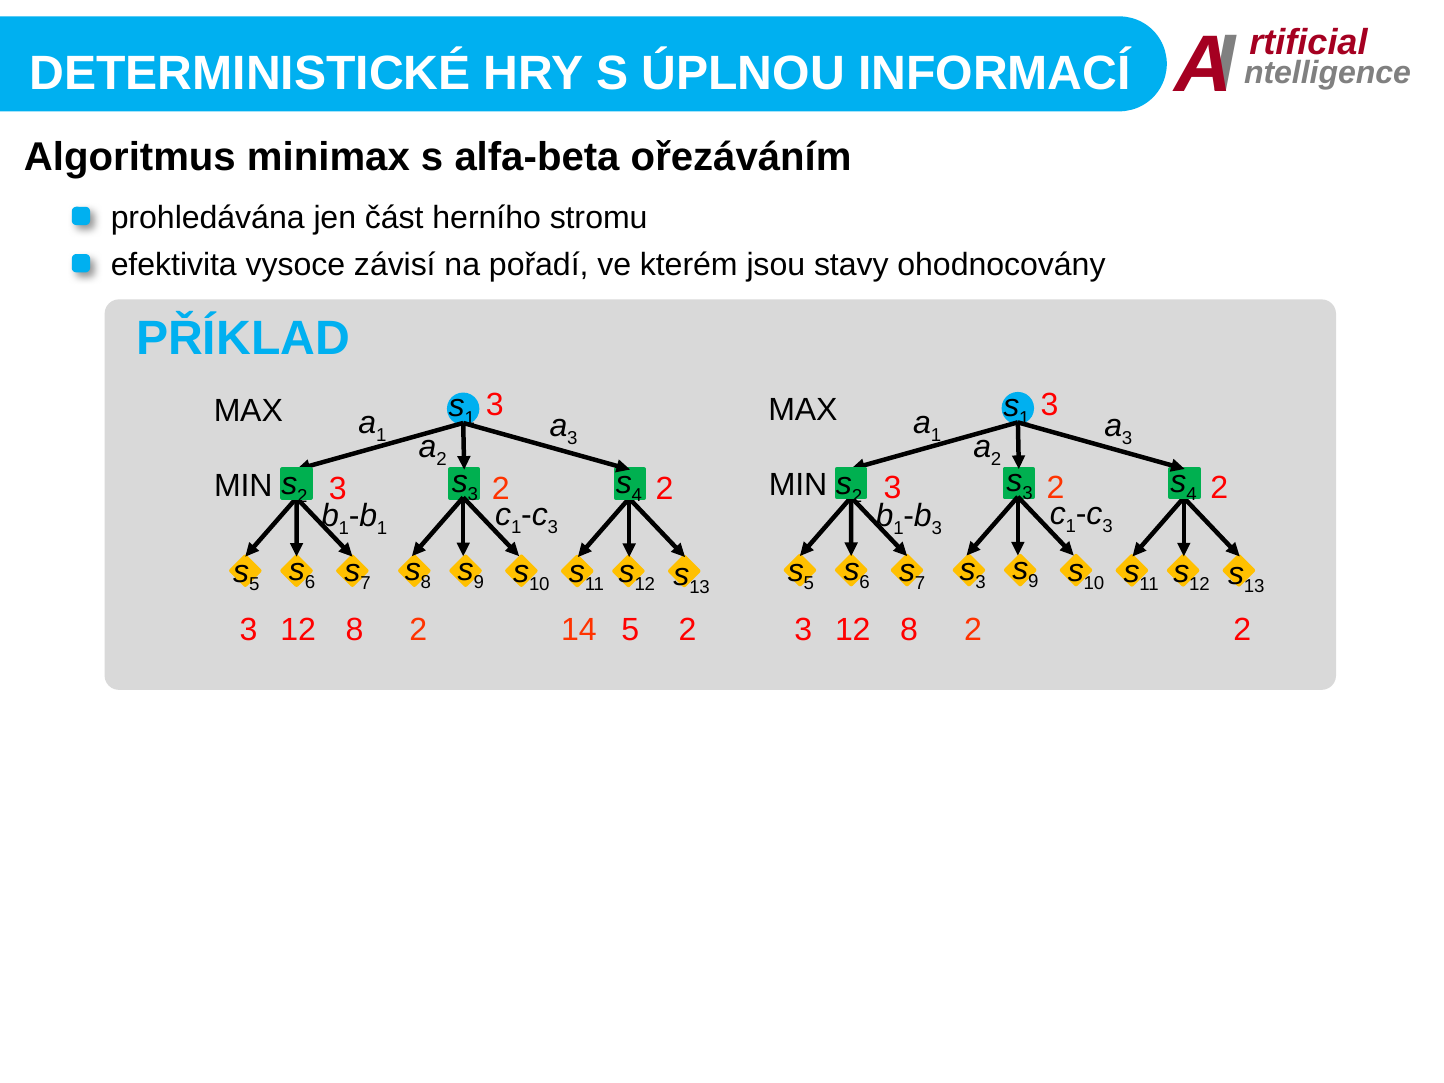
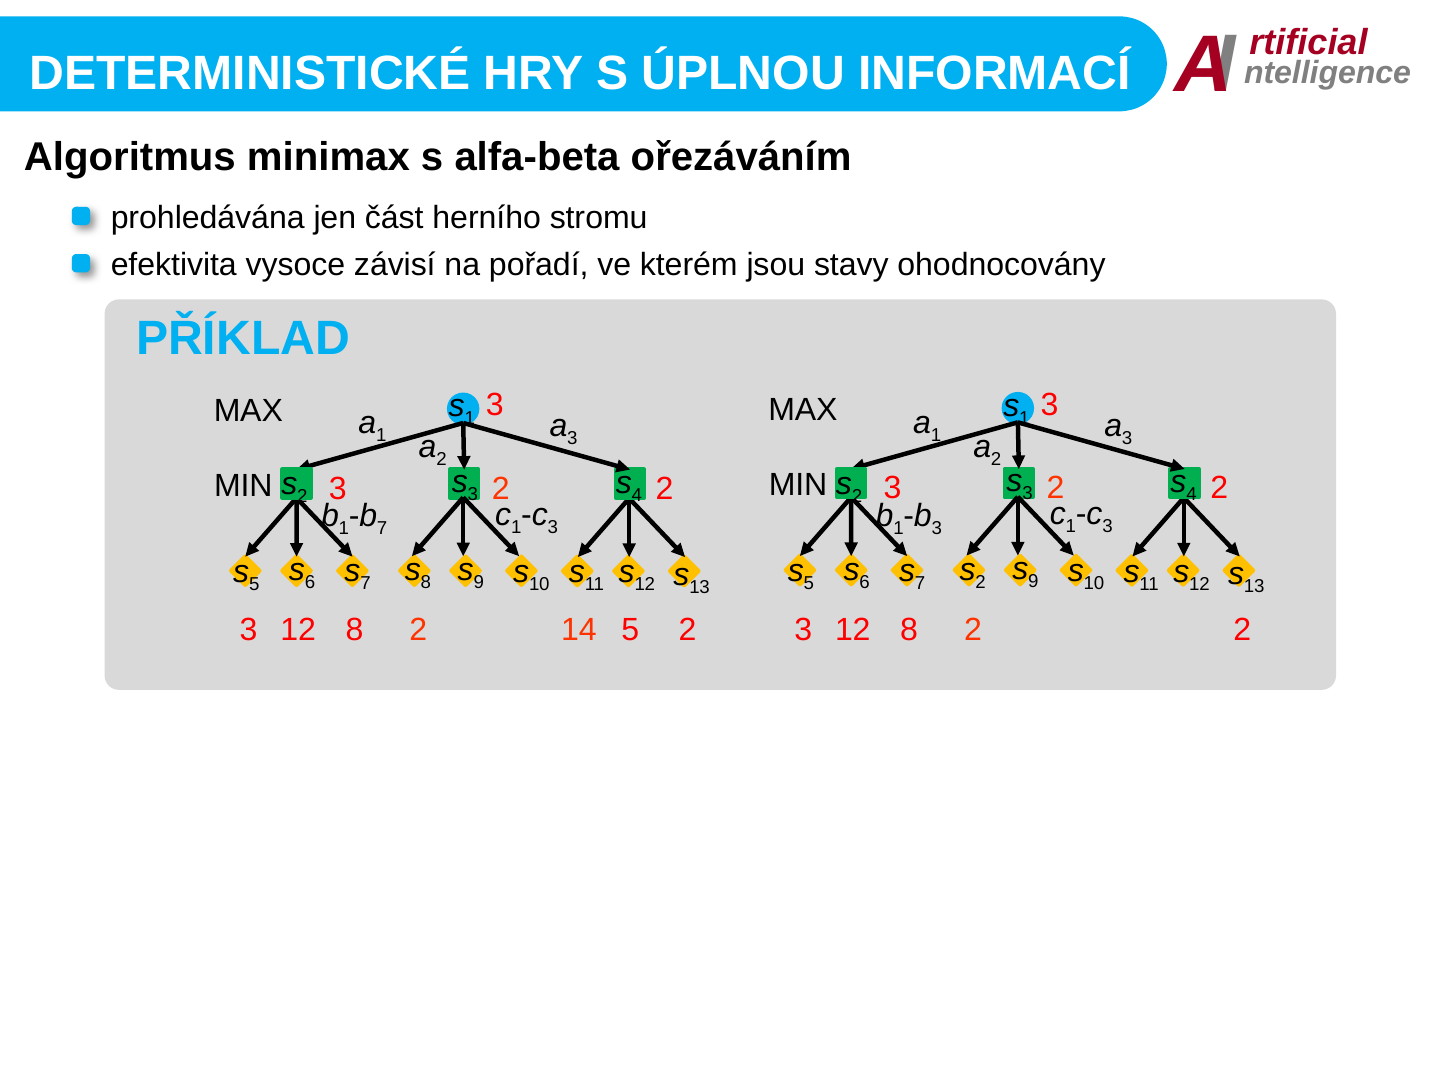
1 at (382, 529): 1 -> 7
3 at (981, 582): 3 -> 2
